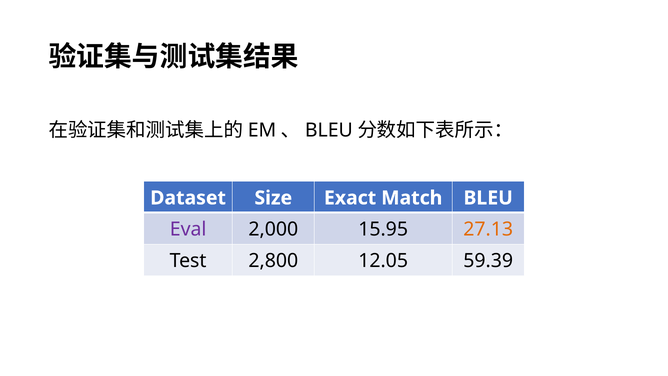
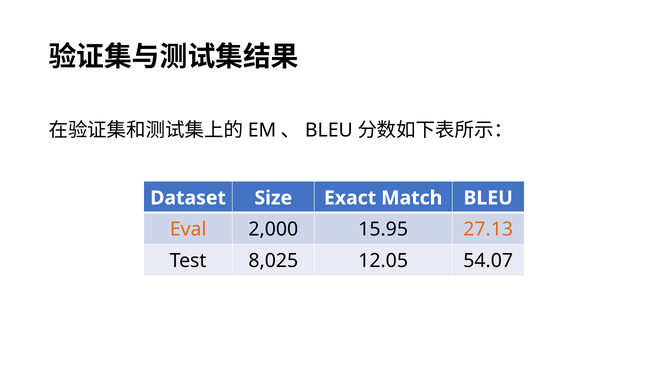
Eval colour: purple -> orange
2,800: 2,800 -> 8,025
59.39: 59.39 -> 54.07
